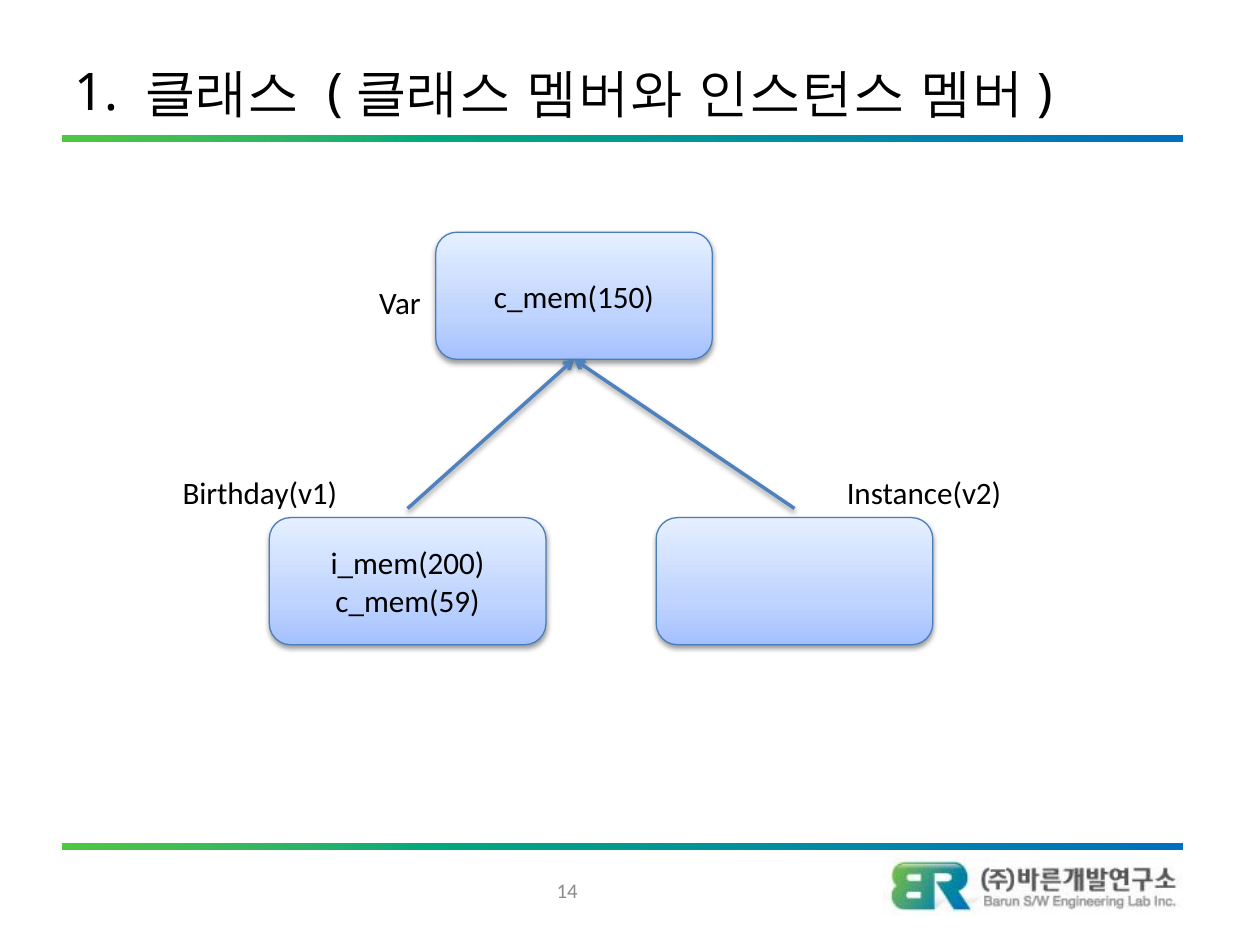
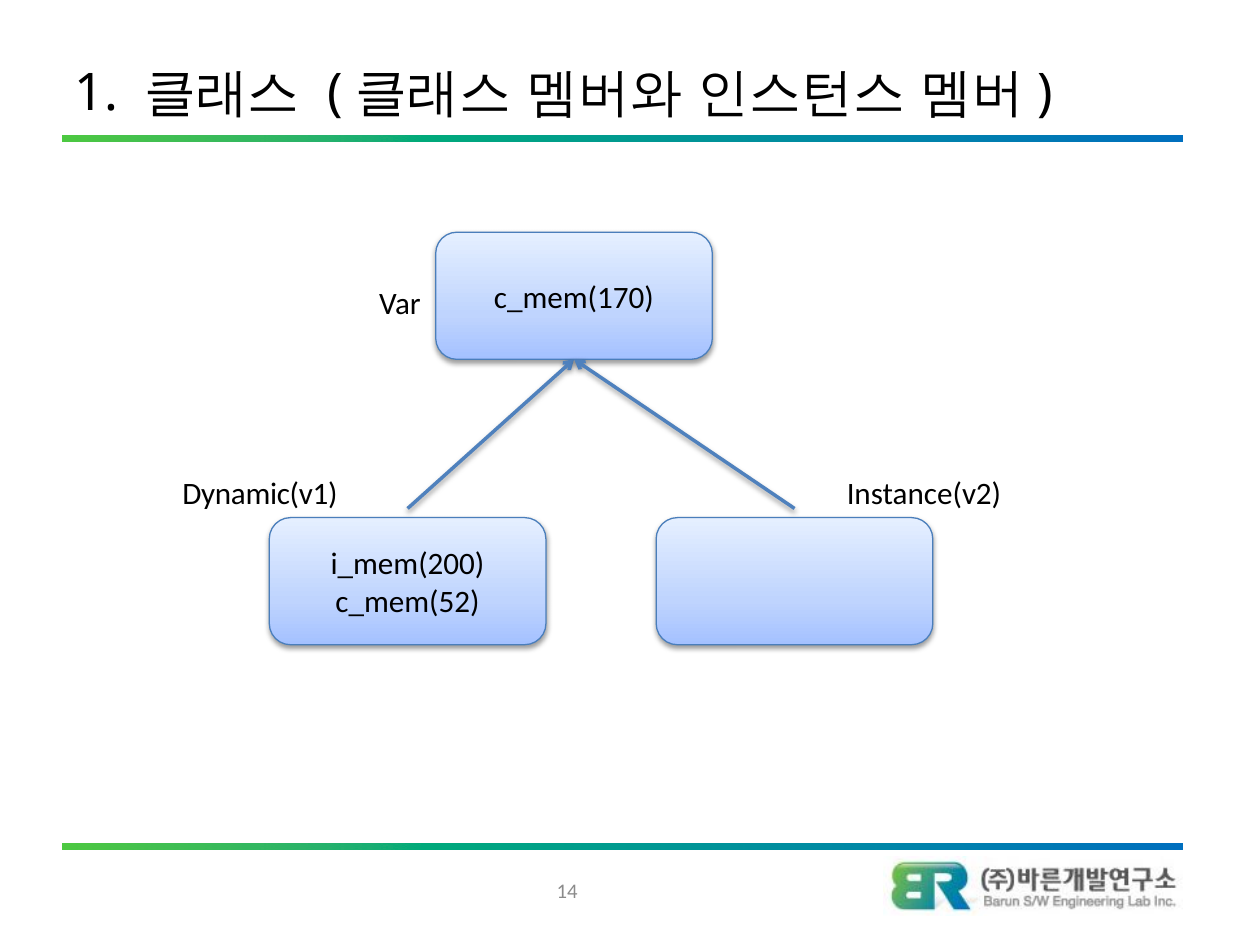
c_mem(150: c_mem(150 -> c_mem(170
Birthday(v1: Birthday(v1 -> Dynamic(v1
c_mem(59: c_mem(59 -> c_mem(52
